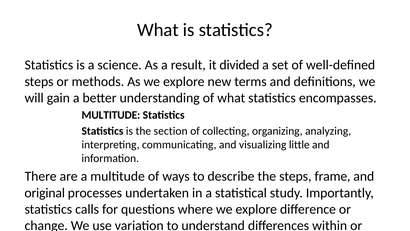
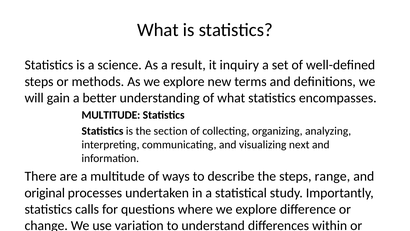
divided: divided -> inquiry
little: little -> next
frame: frame -> range
